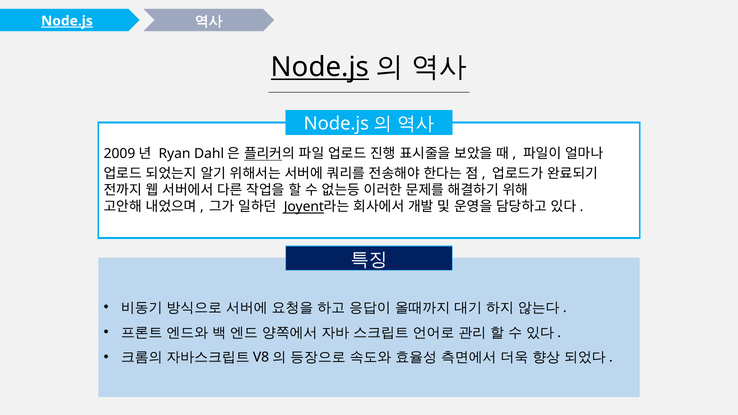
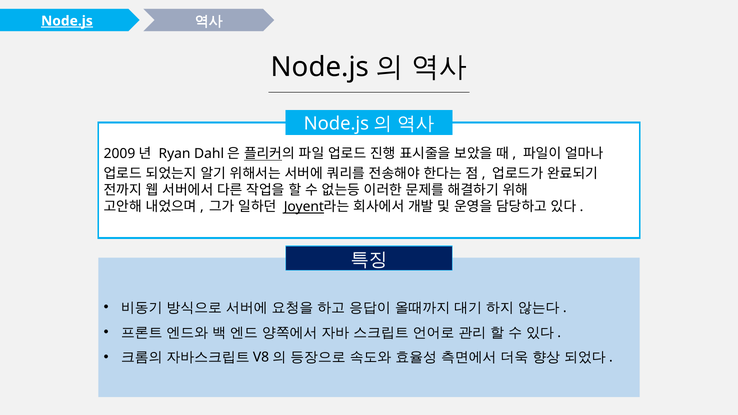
Node.js at (320, 67) underline: present -> none
